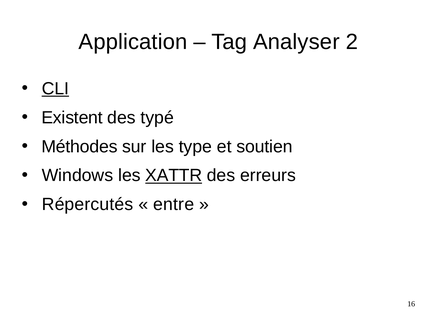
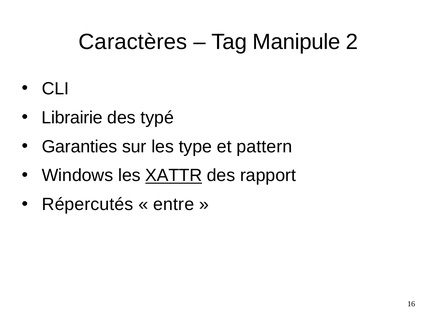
Application: Application -> Caractères
Analyser: Analyser -> Manipule
CLI underline: present -> none
Existent: Existent -> Librairie
Méthodes: Méthodes -> Garanties
soutien: soutien -> pattern
erreurs: erreurs -> rapport
